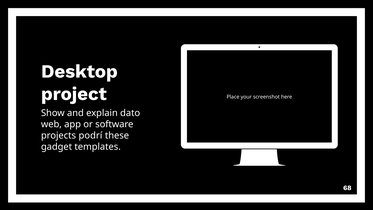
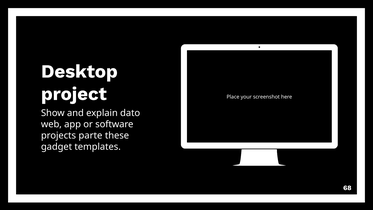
podrí: podrí -> parte
